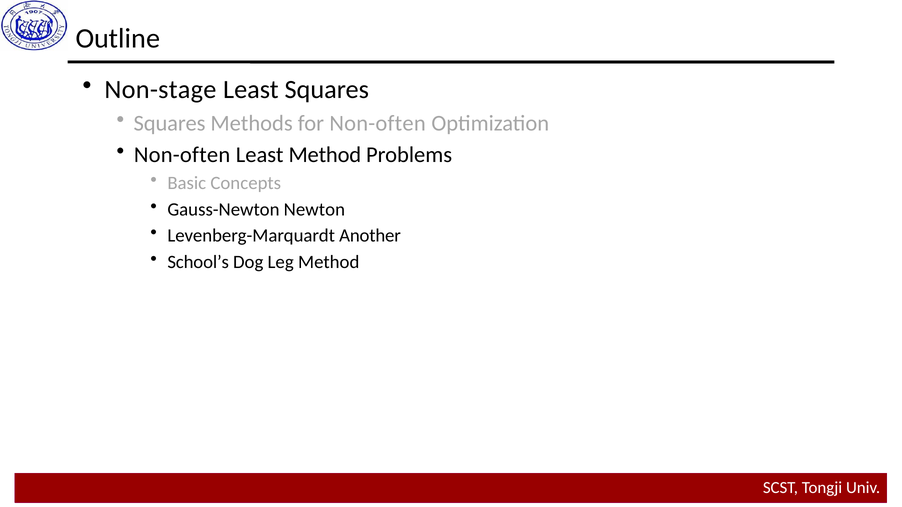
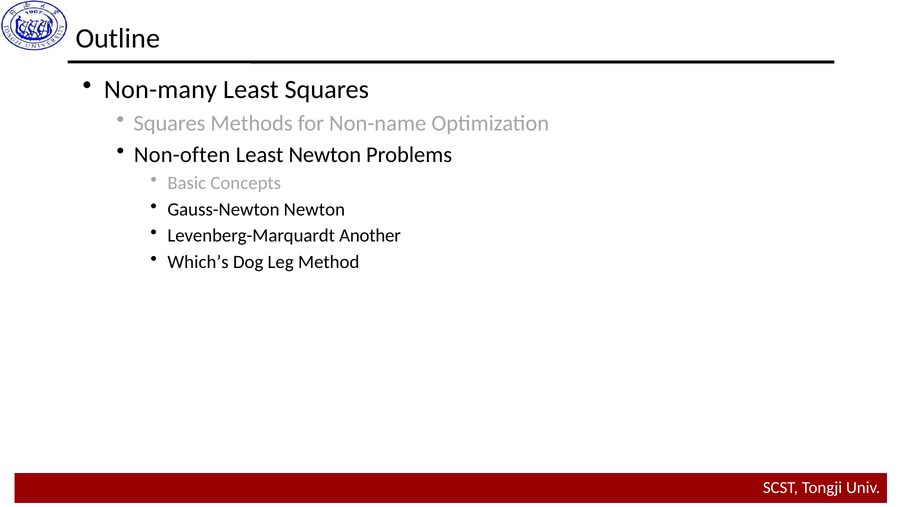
Non-stage: Non-stage -> Non-many
for Non-often: Non-often -> Non-name
Least Method: Method -> Newton
School’s: School’s -> Which’s
